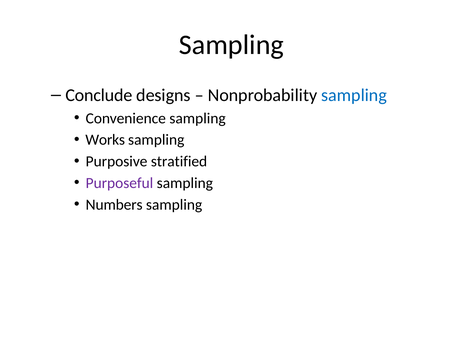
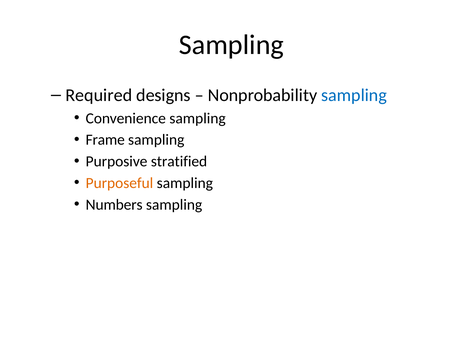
Conclude: Conclude -> Required
Works: Works -> Frame
Purposeful colour: purple -> orange
